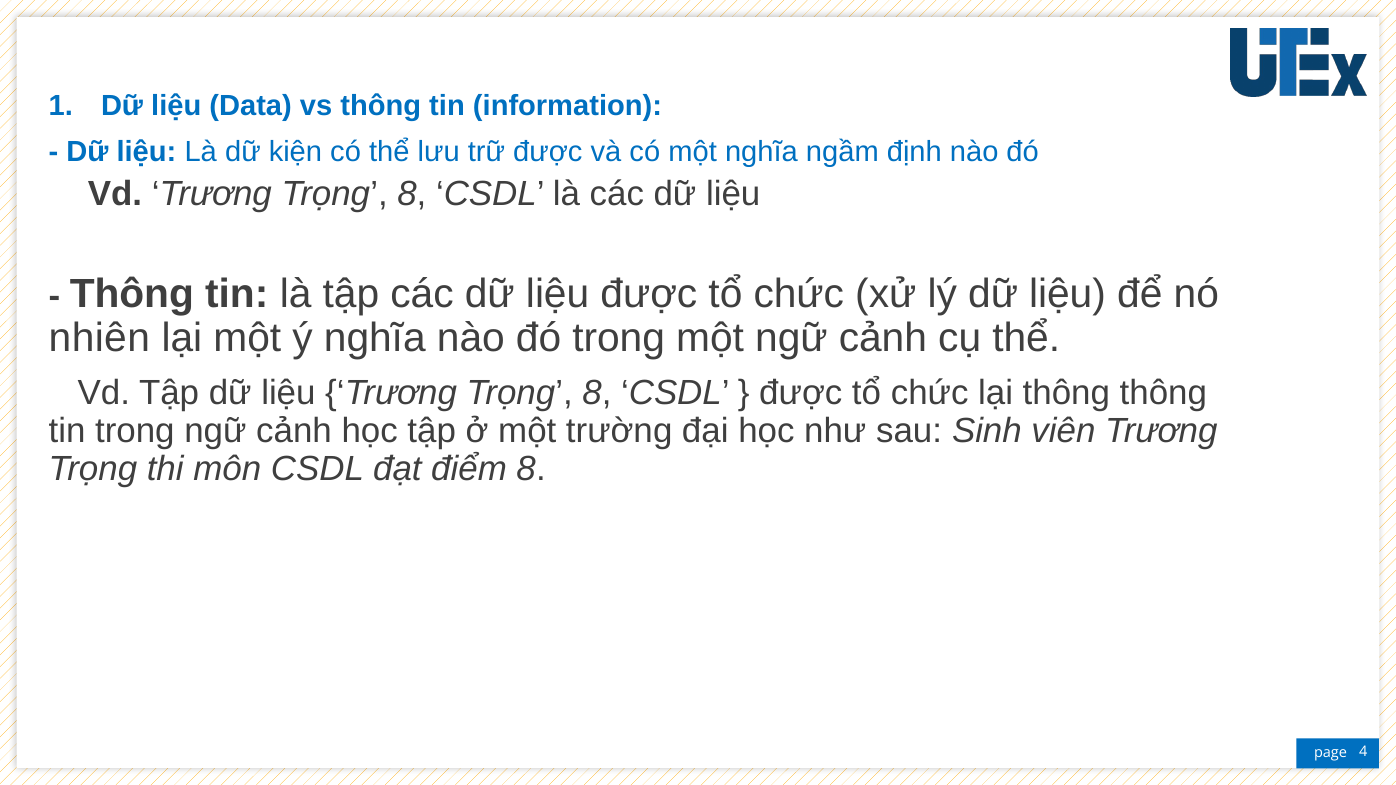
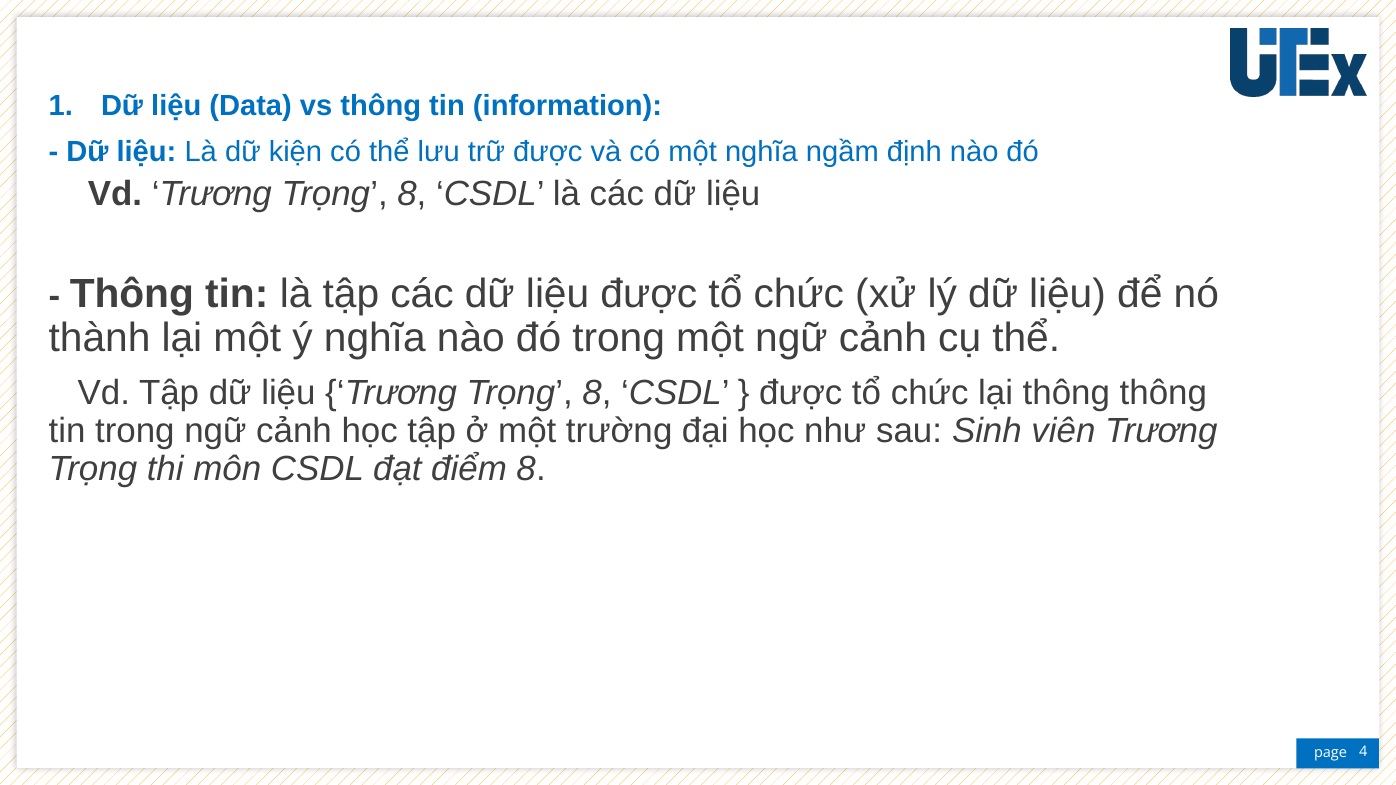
nhiên: nhiên -> thành
